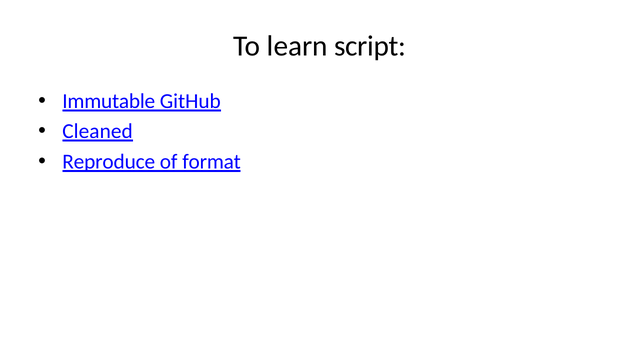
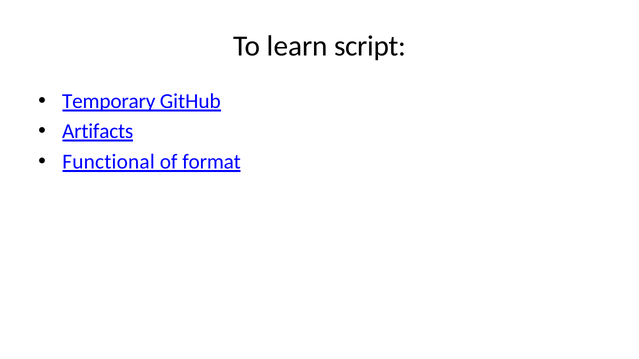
Immutable: Immutable -> Temporary
Cleaned: Cleaned -> Artifacts
Reproduce: Reproduce -> Functional
